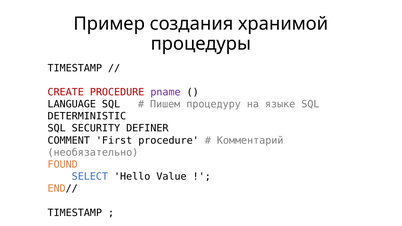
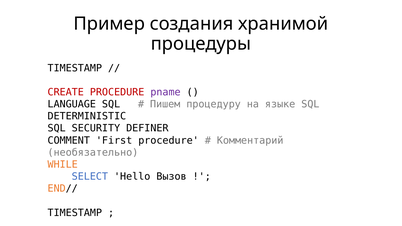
FOUND: FOUND -> WHILE
Value: Value -> Вызов
